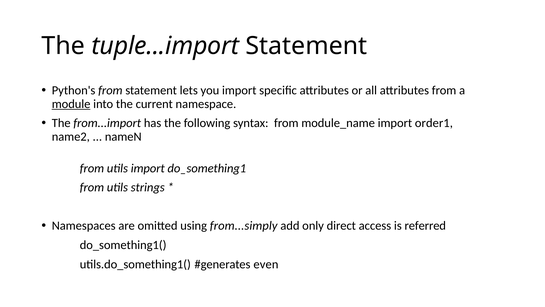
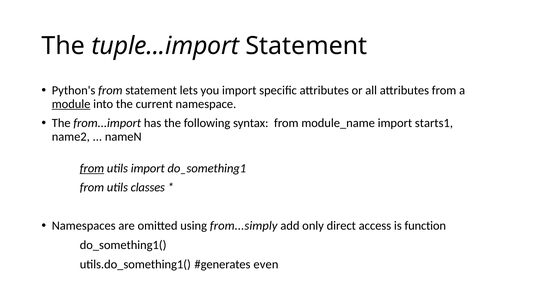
order1: order1 -> starts1
from at (92, 168) underline: none -> present
strings: strings -> classes
referred: referred -> function
